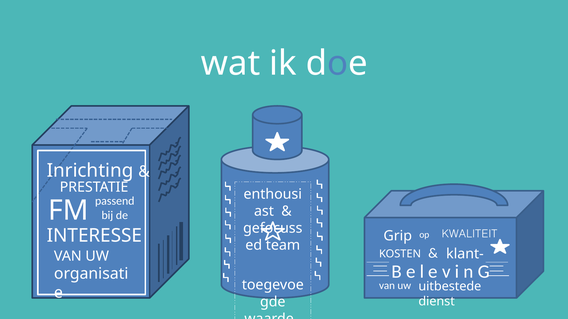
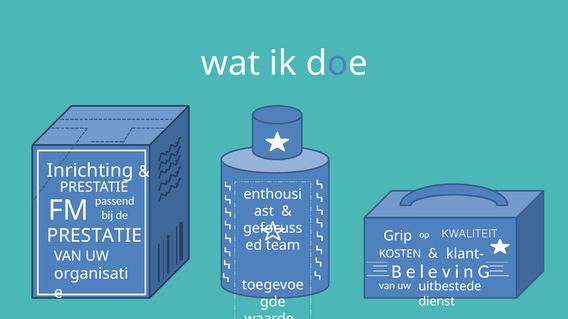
INTERESSE at (94, 236): INTERESSE -> PRESTATIE
